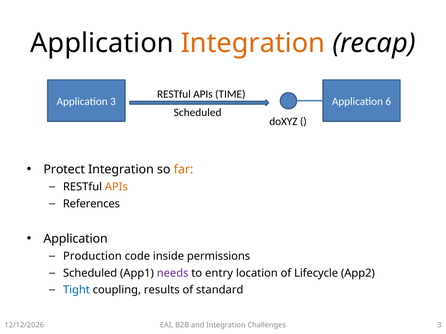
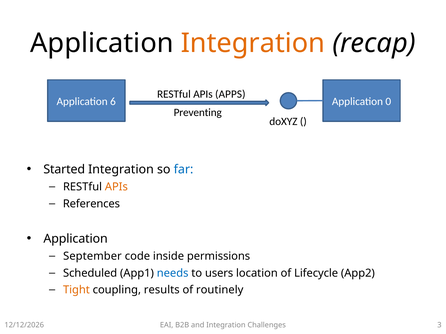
TIME: TIME -> APPS
Application 3: 3 -> 6
6: 6 -> 0
Scheduled at (198, 113): Scheduled -> Preventing
Protect: Protect -> Started
far colour: orange -> blue
Production: Production -> September
needs colour: purple -> blue
entry: entry -> users
Tight colour: blue -> orange
standard: standard -> routinely
